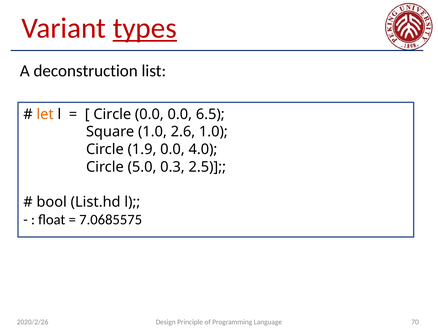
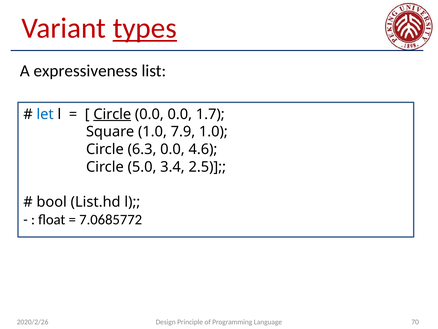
deconstruction: deconstruction -> expressiveness
let colour: orange -> blue
Circle at (112, 114) underline: none -> present
6.5: 6.5 -> 1.7
2.6: 2.6 -> 7.9
1.9: 1.9 -> 6.3
4.0: 4.0 -> 4.6
0.3: 0.3 -> 3.4
7.0685575: 7.0685575 -> 7.0685772
